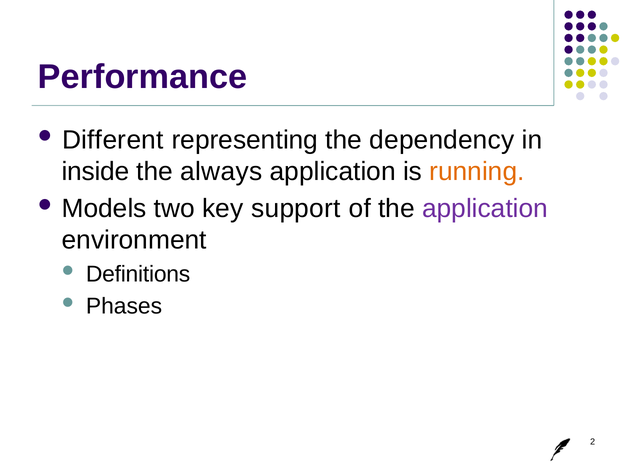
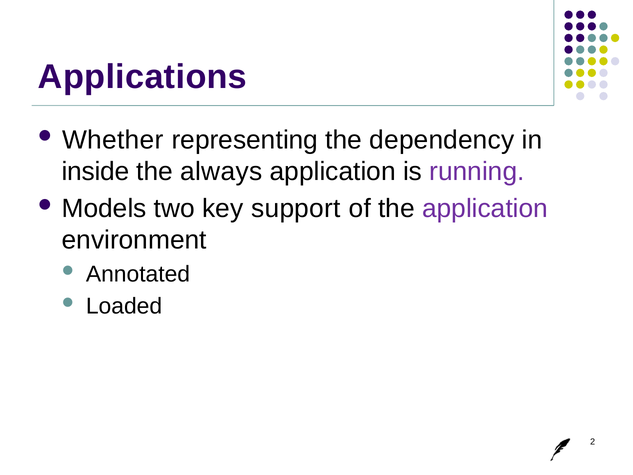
Performance: Performance -> Applications
Different: Different -> Whether
running colour: orange -> purple
Definitions: Definitions -> Annotated
Phases: Phases -> Loaded
